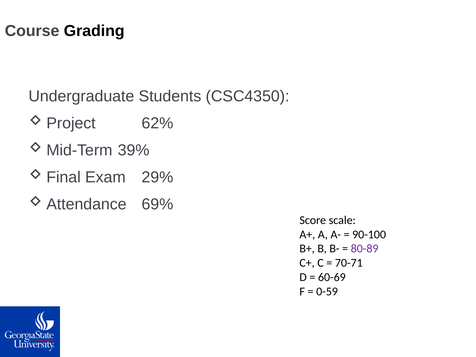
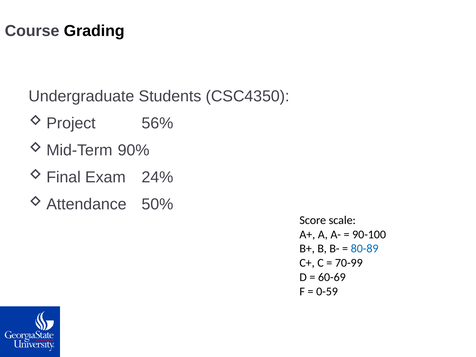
62%: 62% -> 56%
39%: 39% -> 90%
29%: 29% -> 24%
69%: 69% -> 50%
80-89 colour: purple -> blue
70-71: 70-71 -> 70-99
